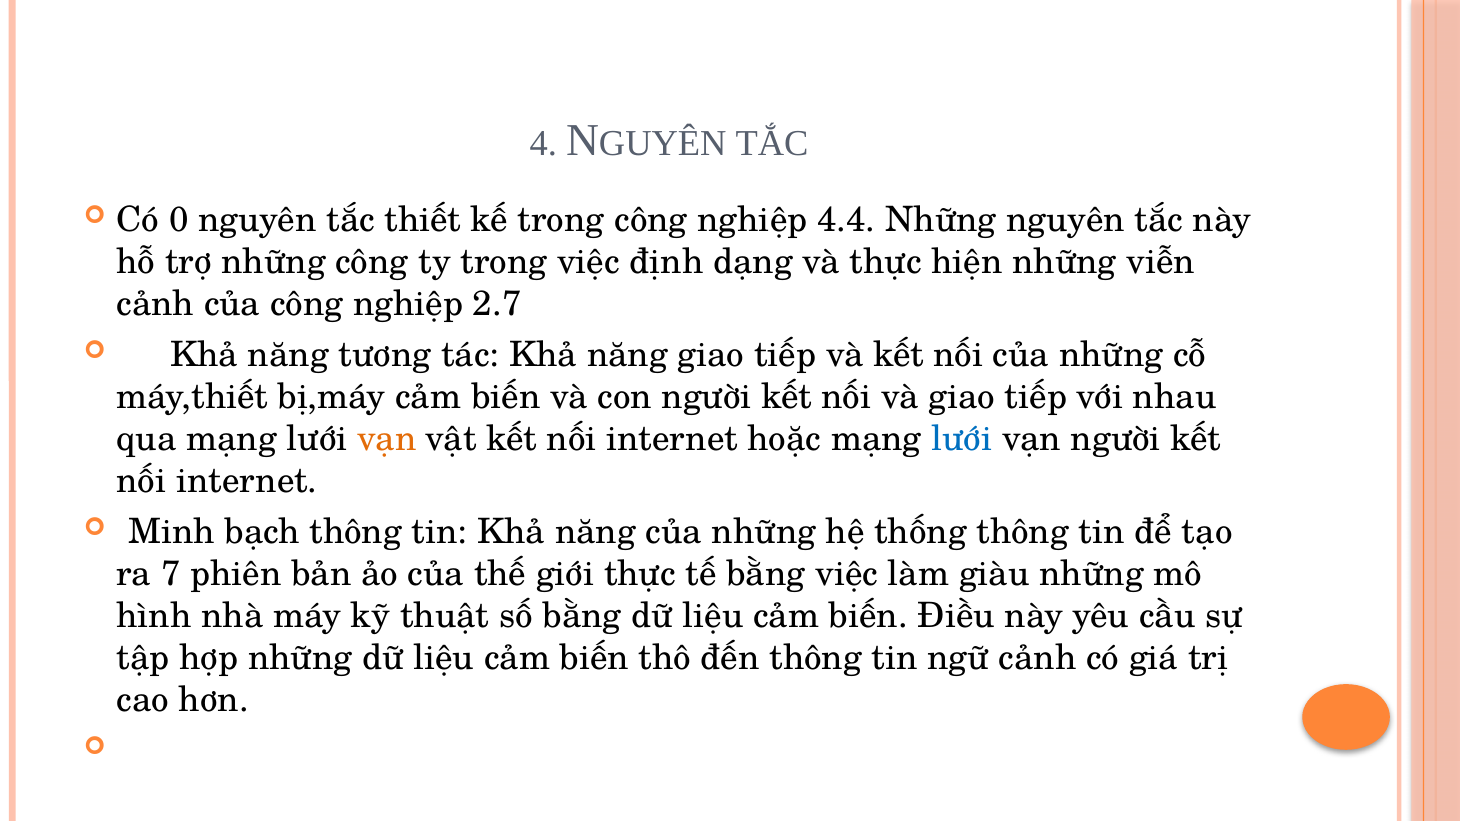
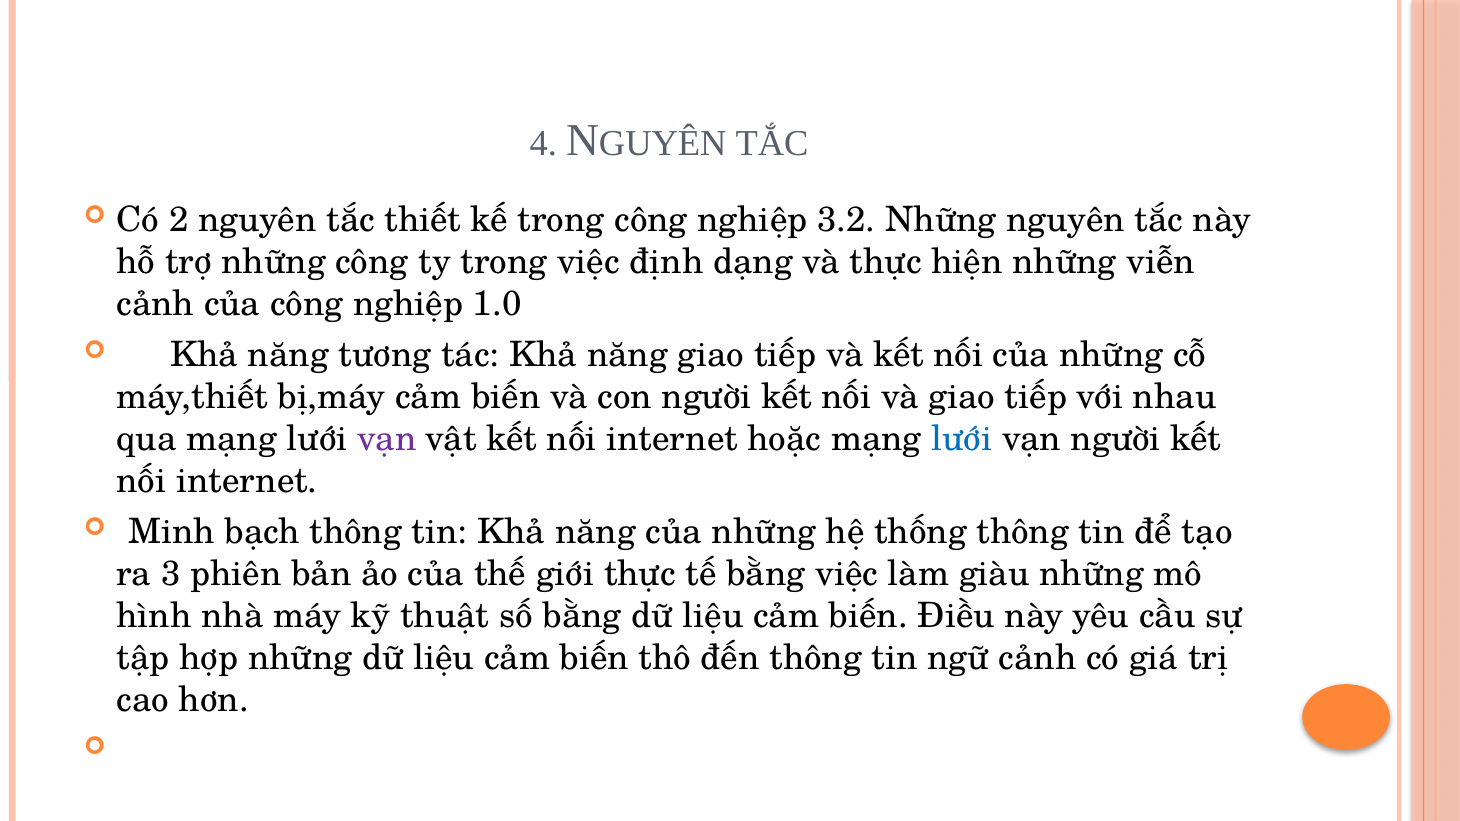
0: 0 -> 2
4.4: 4.4 -> 3.2
2.7: 2.7 -> 1.0
vạn at (387, 439) colour: orange -> purple
7: 7 -> 3
